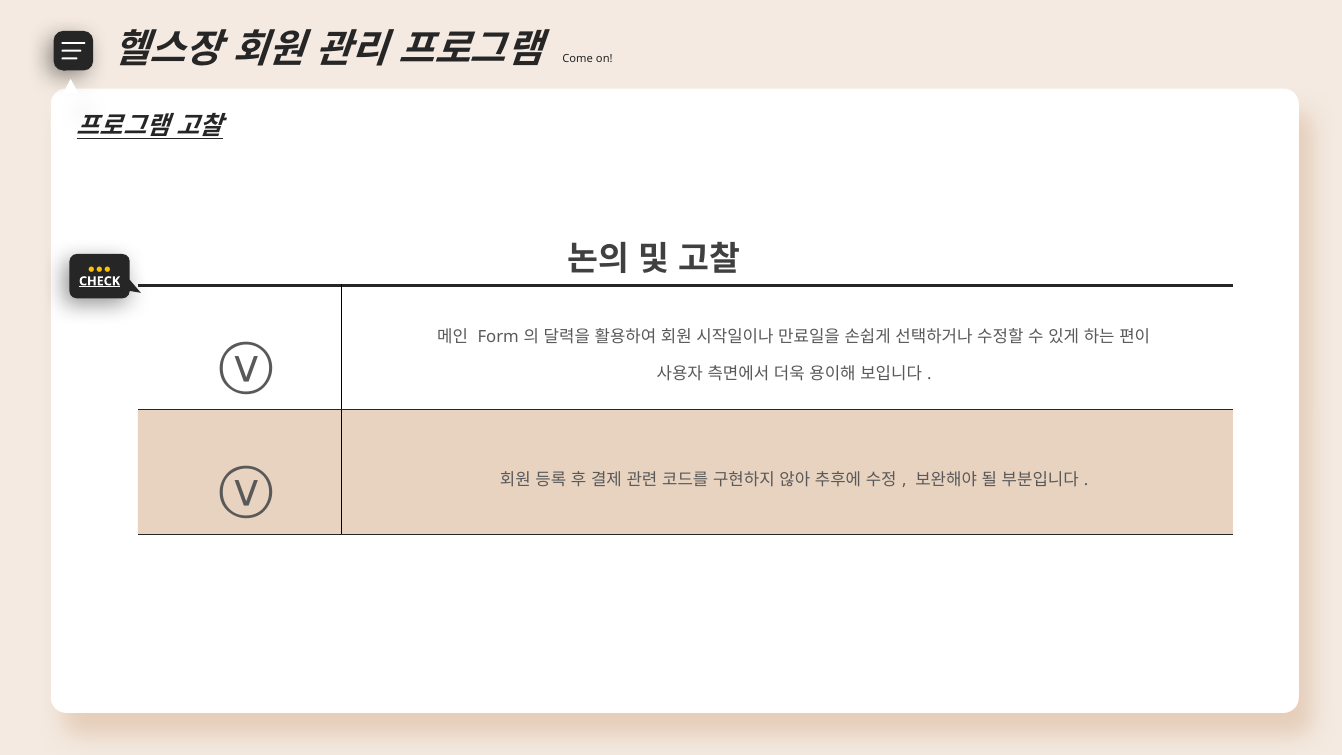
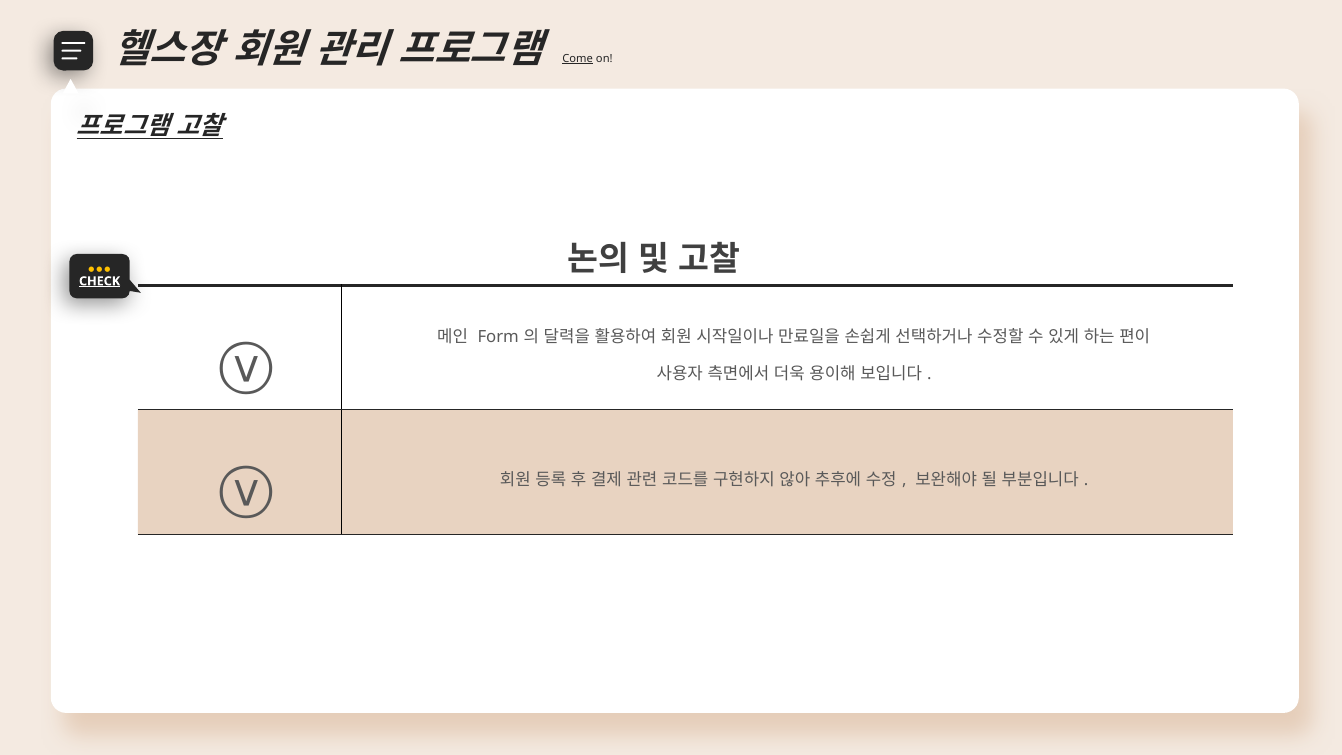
Come underline: none -> present
